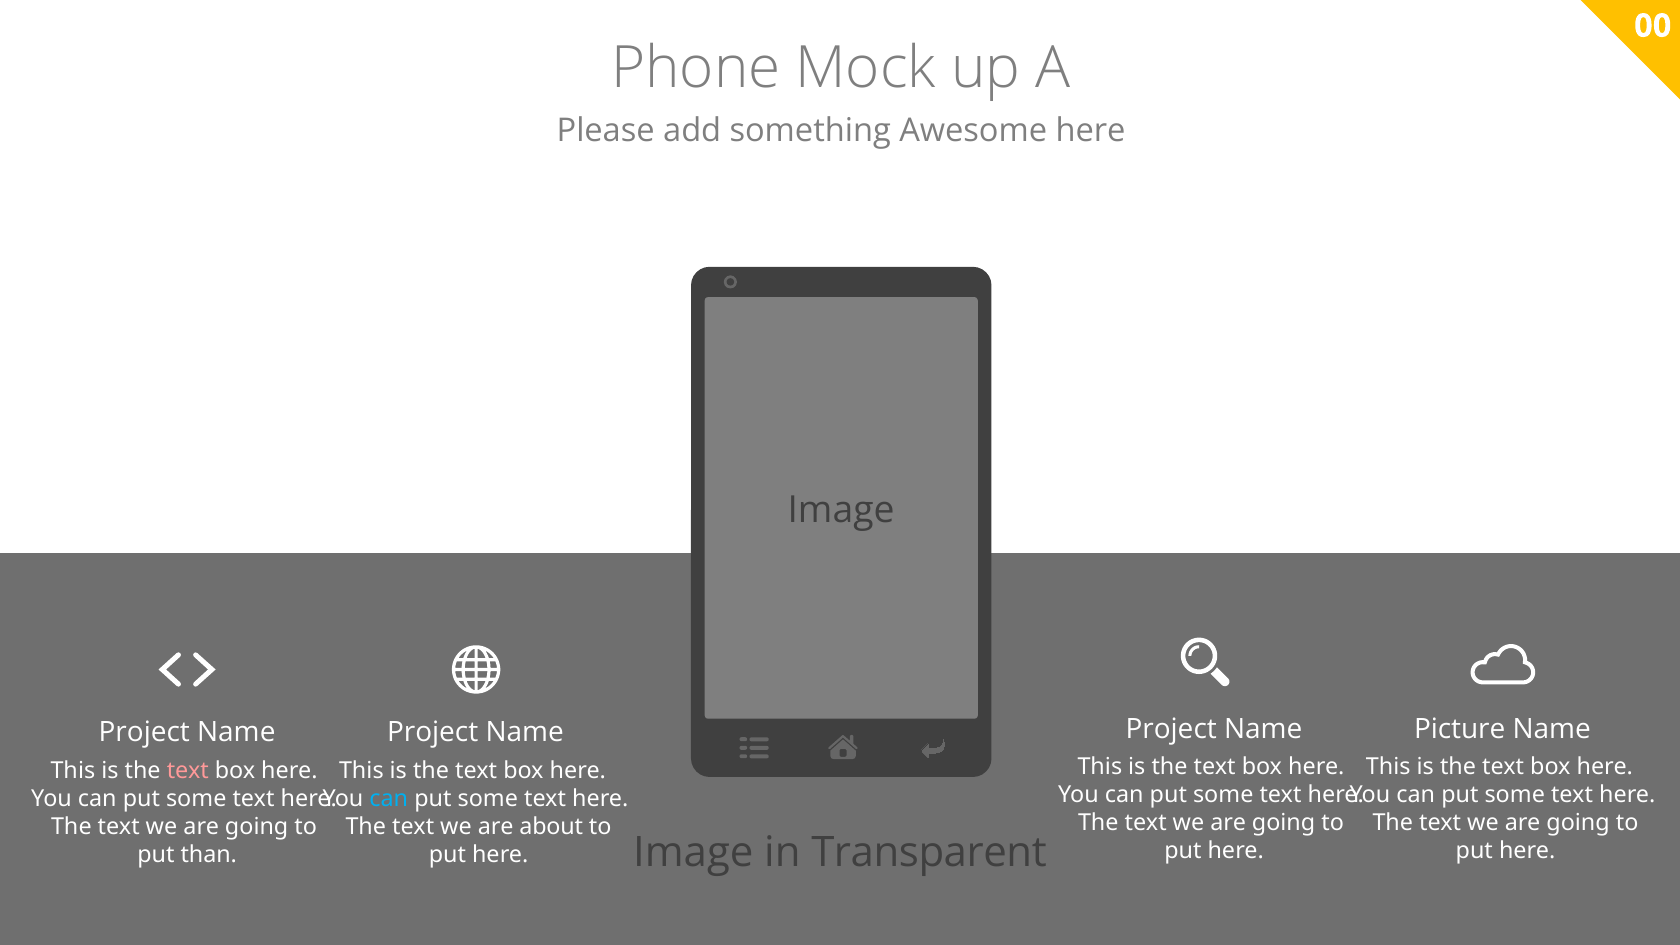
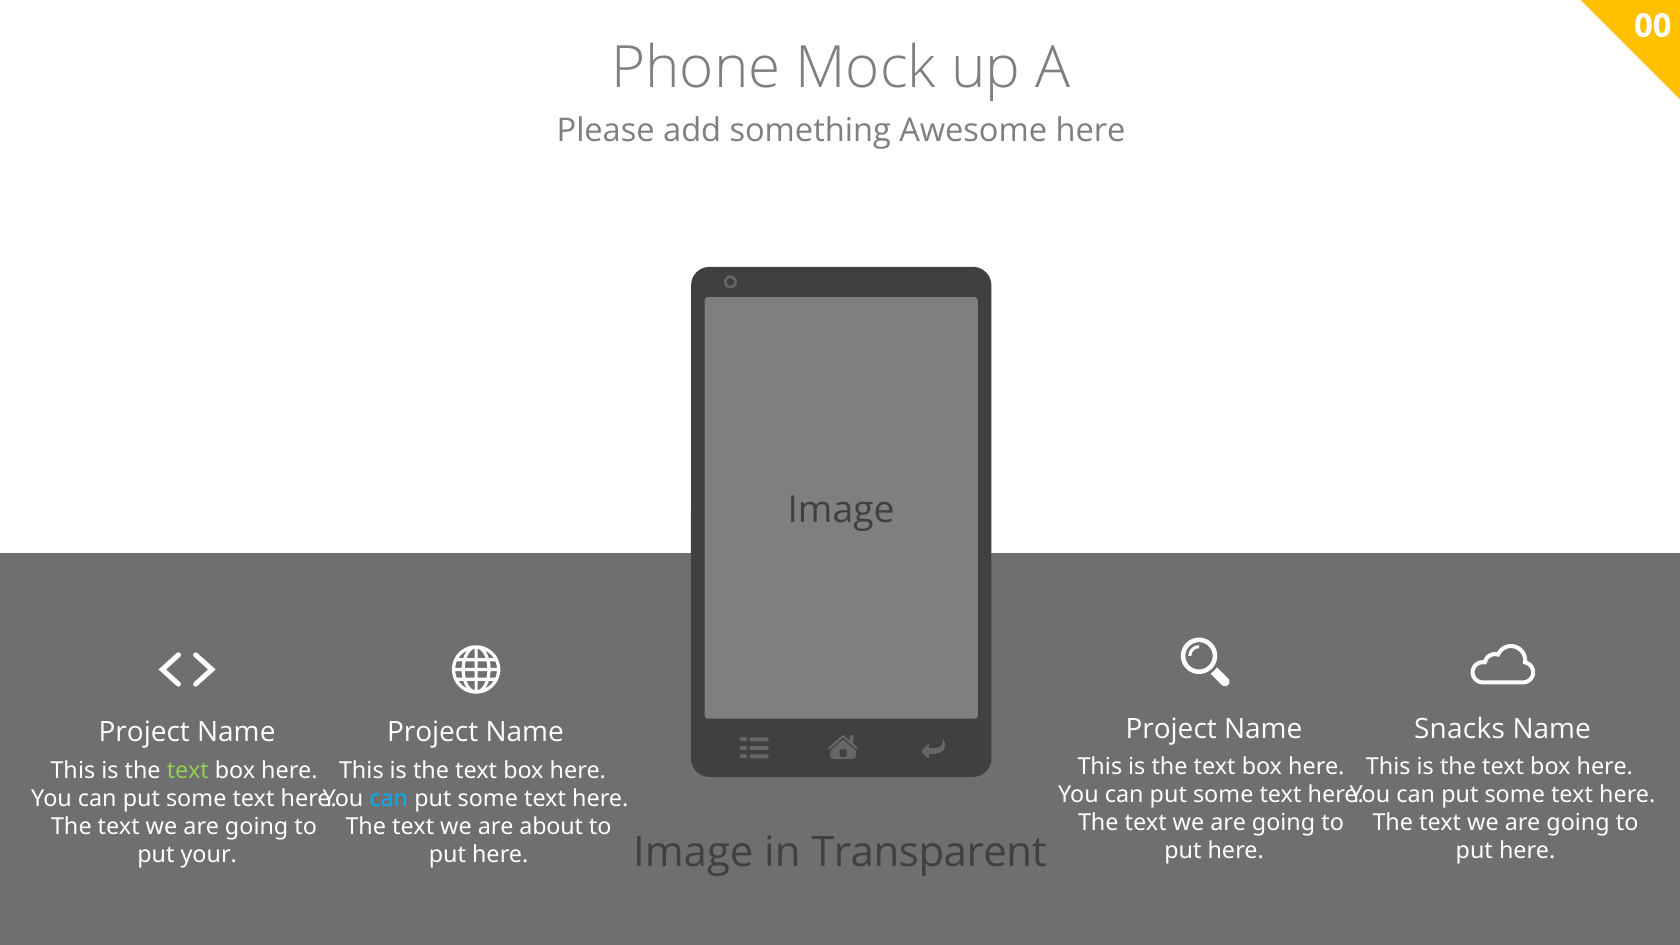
Picture: Picture -> Snacks
text at (188, 771) colour: pink -> light green
than: than -> your
